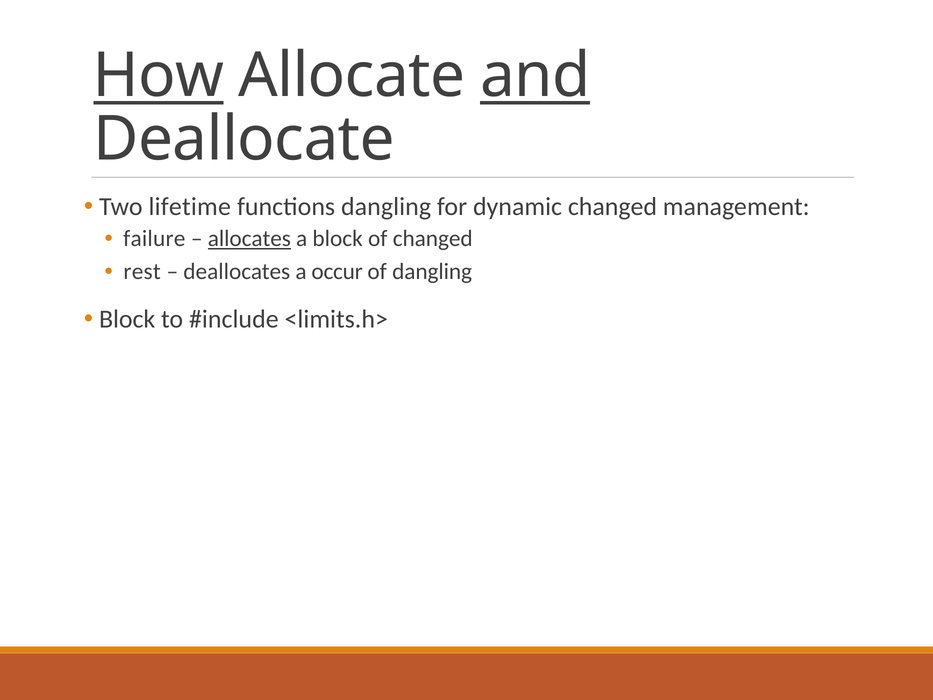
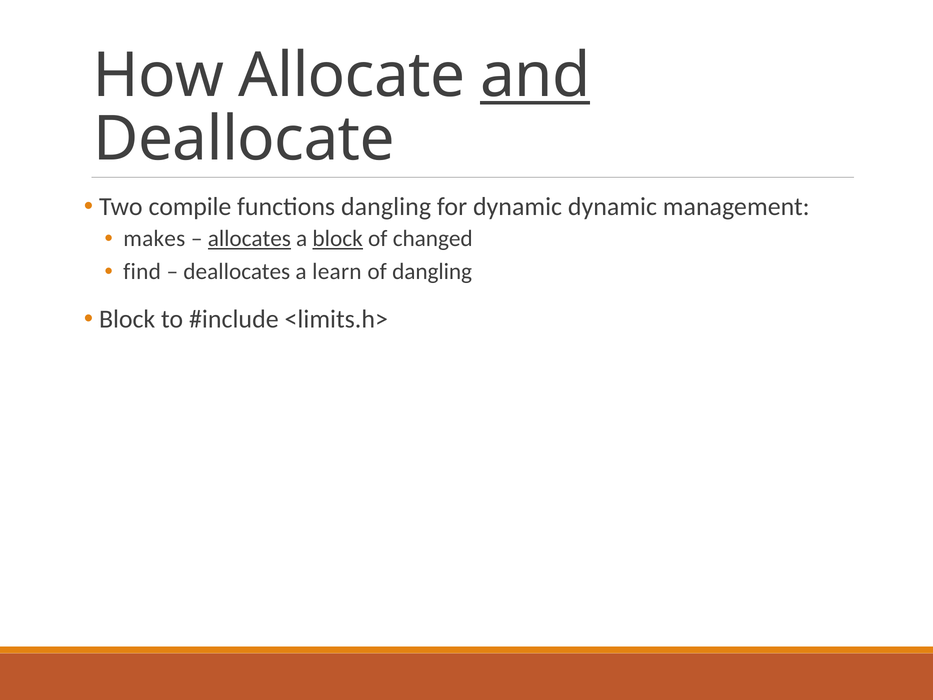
How underline: present -> none
lifetime: lifetime -> compile
dynamic changed: changed -> dynamic
failure: failure -> makes
block at (338, 239) underline: none -> present
rest: rest -> find
occur: occur -> learn
